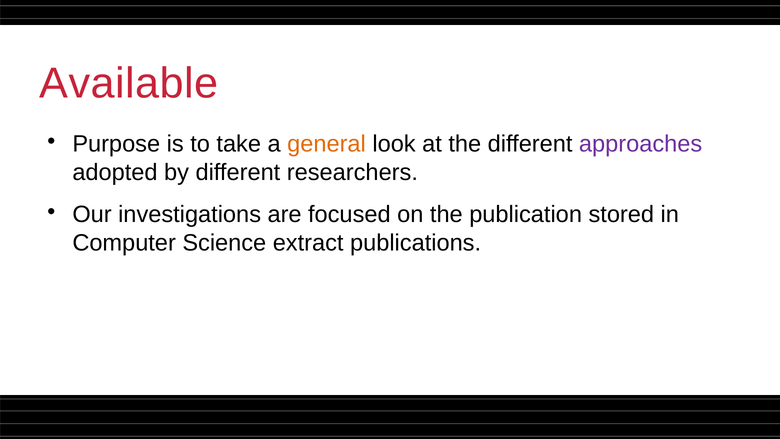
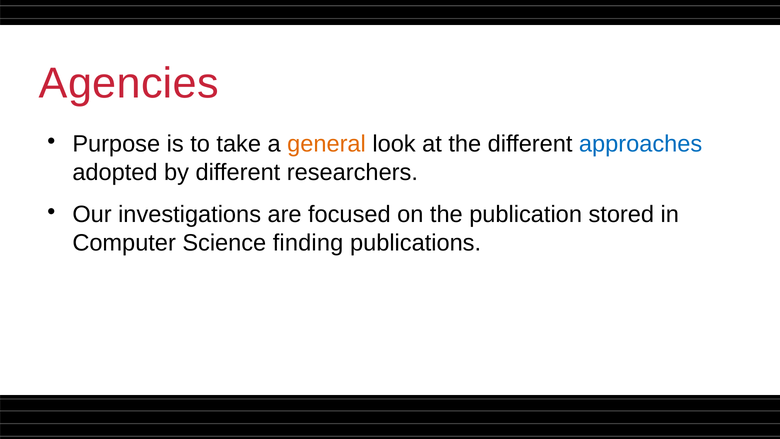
Available: Available -> Agencies
approaches colour: purple -> blue
extract: extract -> finding
